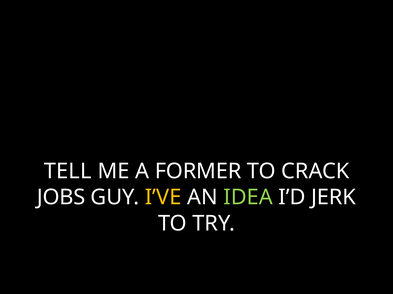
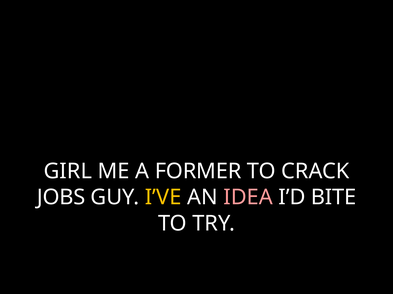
TELL: TELL -> GIRL
IDEA colour: light green -> pink
JERK: JERK -> BITE
